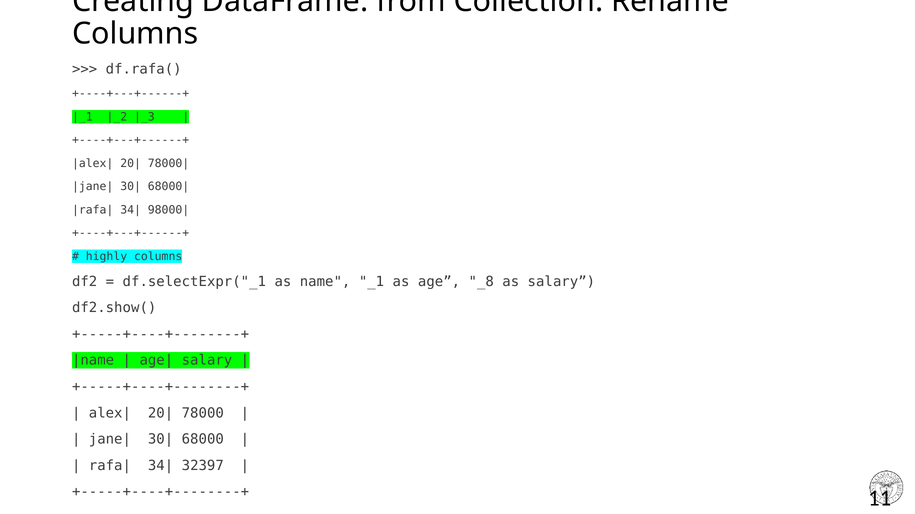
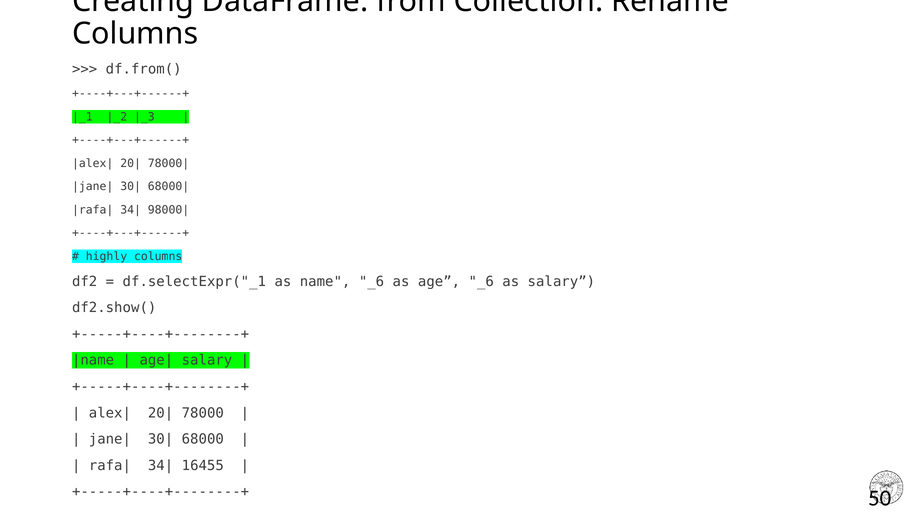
df.rafa(: df.rafa( -> df.from(
name _1: _1 -> _6
age _8: _8 -> _6
32397: 32397 -> 16455
11: 11 -> 50
